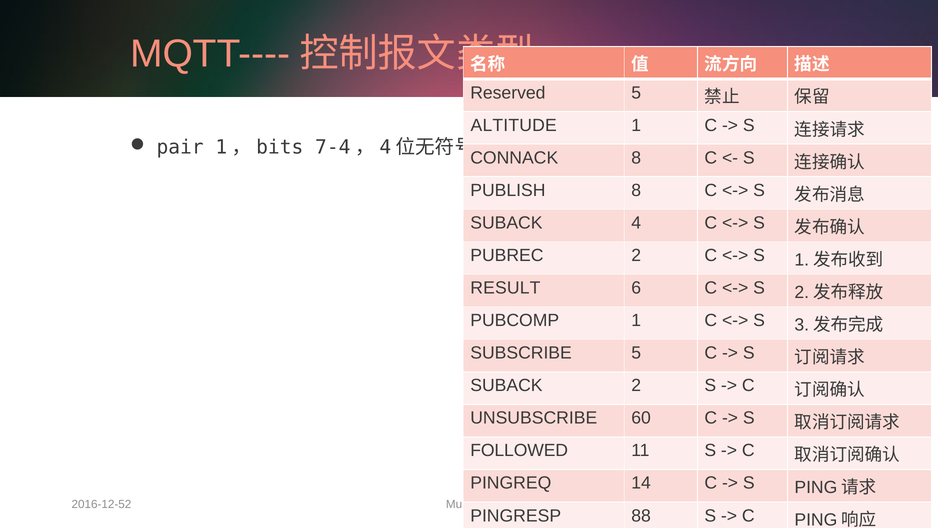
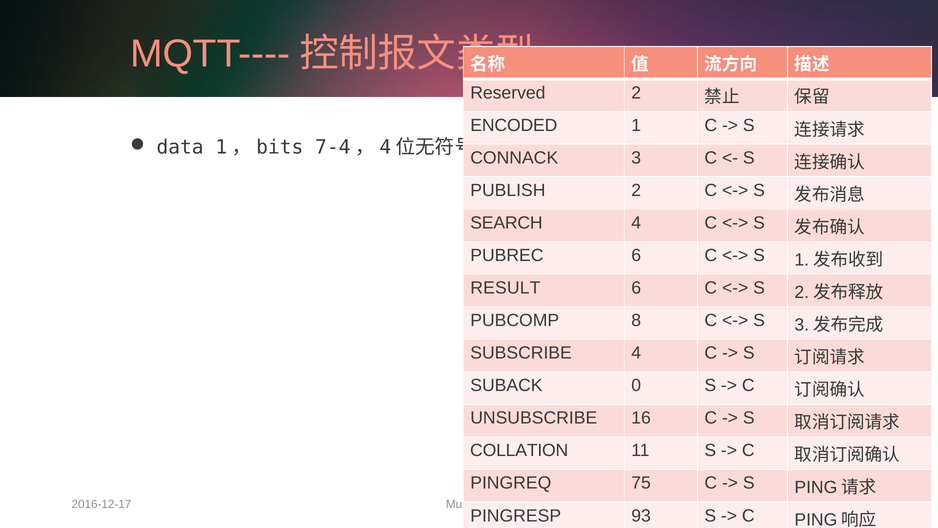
Reserved 5: 5 -> 2
ALTITUDE: ALTITUDE -> ENCODED
pair: pair -> data
CONNACK 8: 8 -> 3
PUBLISH 8: 8 -> 2
SUBACK at (506, 223): SUBACK -> SEARCH
PUBREC 2: 2 -> 6
PUBCOMP 1: 1 -> 8
SUBSCRIBE 5: 5 -> 4
SUBACK 2: 2 -> 0
60: 60 -> 16
FOLLOWED: FOLLOWED -> COLLATION
PINGREQ 14: 14 -> 75
2016-12-52: 2016-12-52 -> 2016-12-17
88: 88 -> 93
